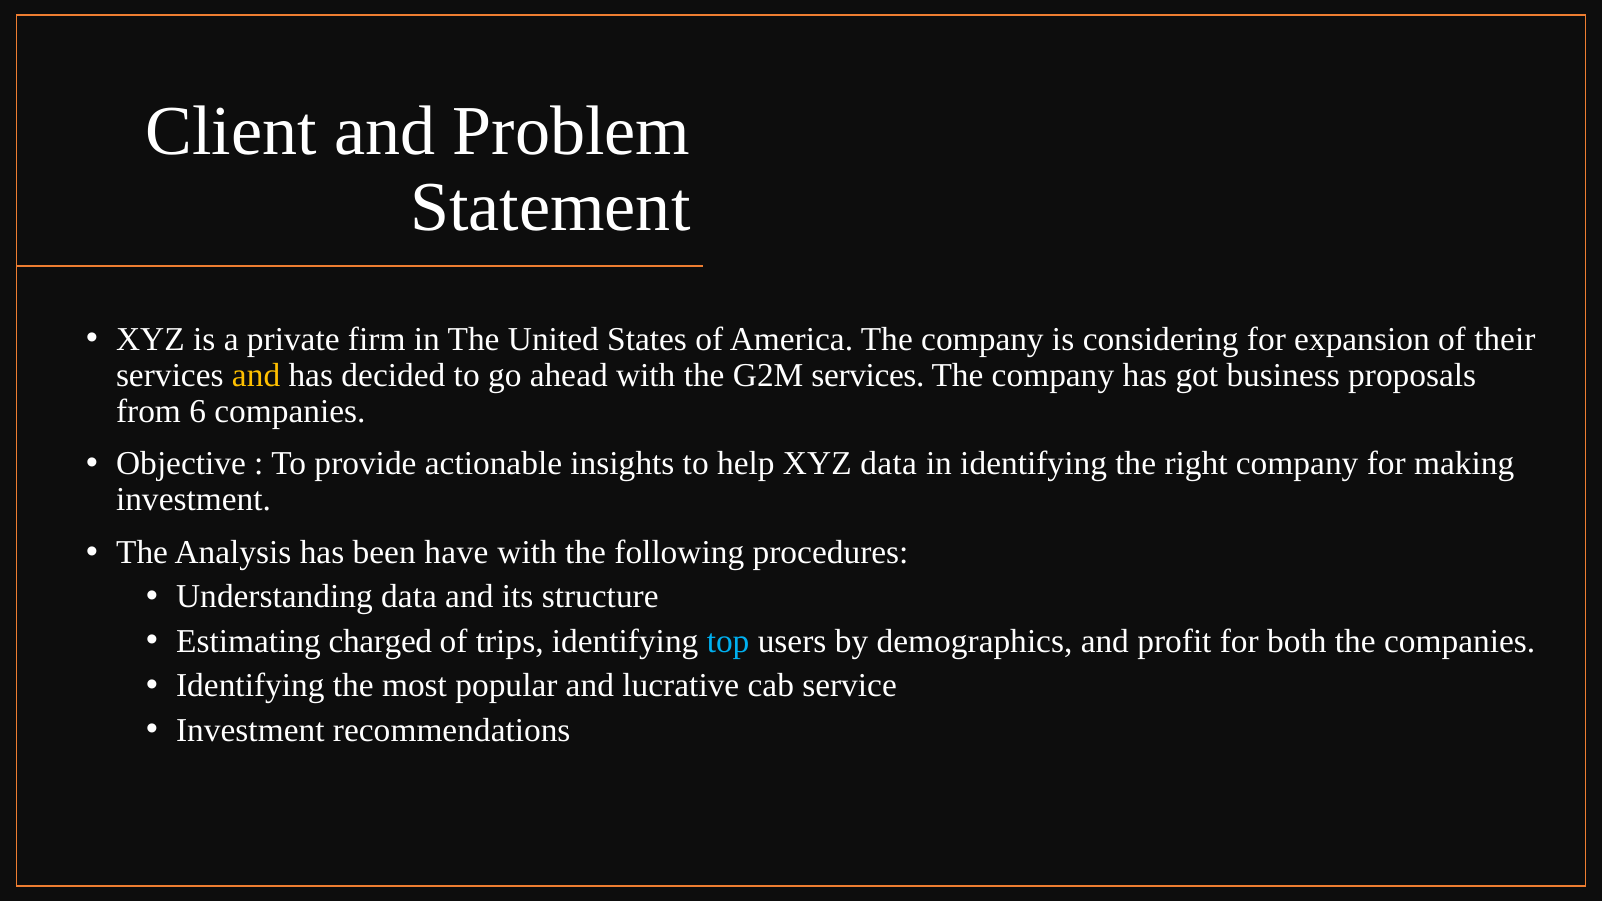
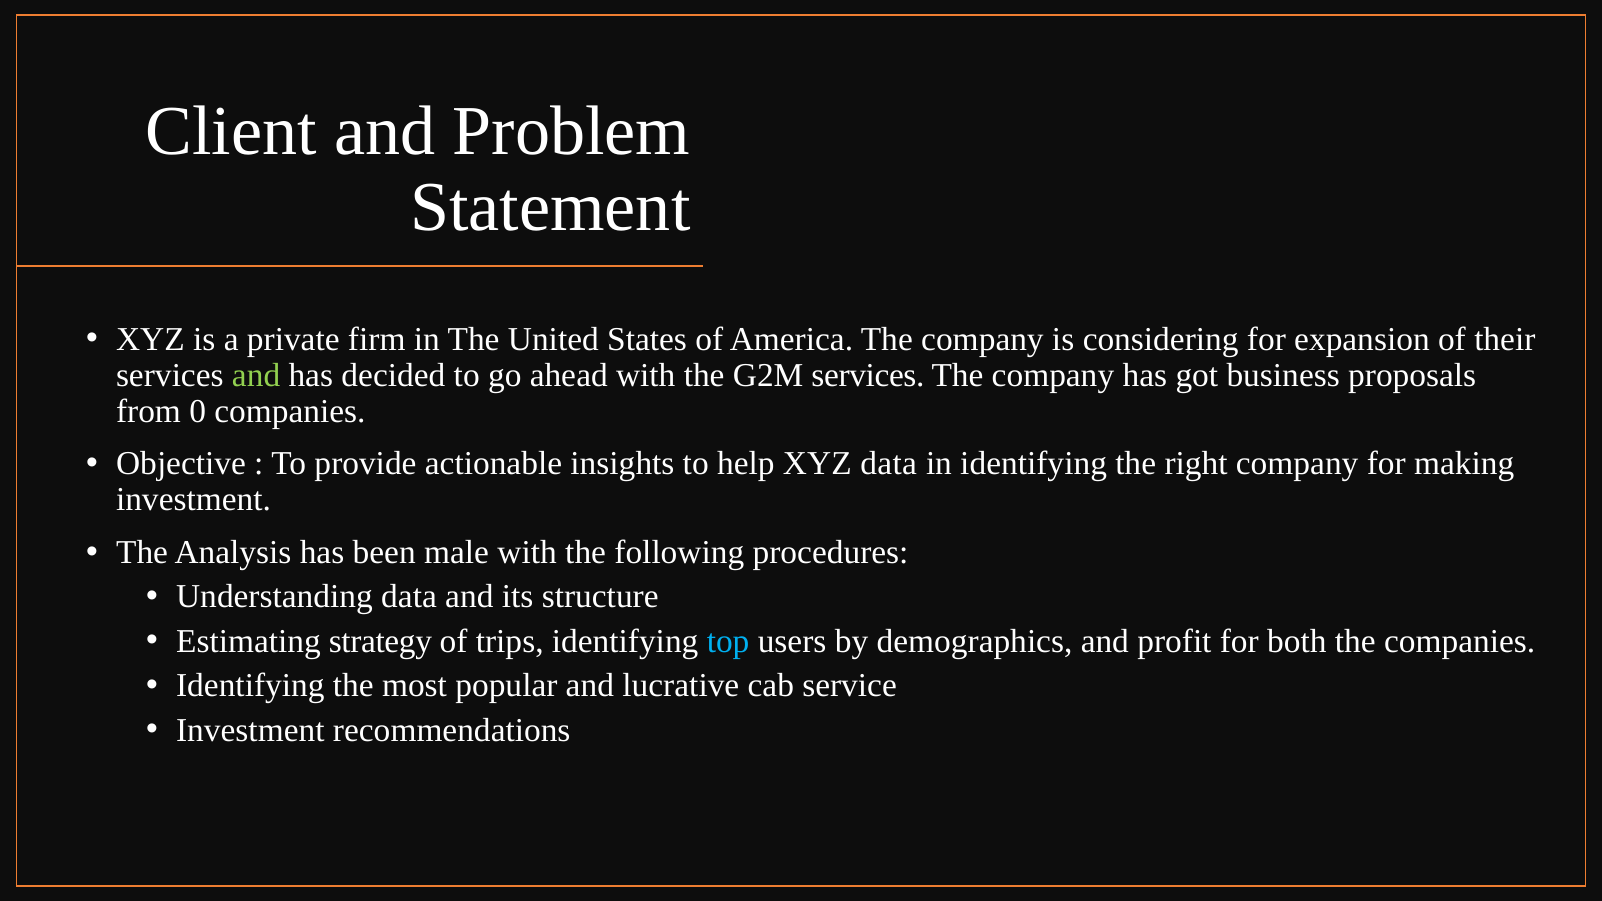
and at (256, 375) colour: yellow -> light green
6: 6 -> 0
have: have -> male
charged: charged -> strategy
